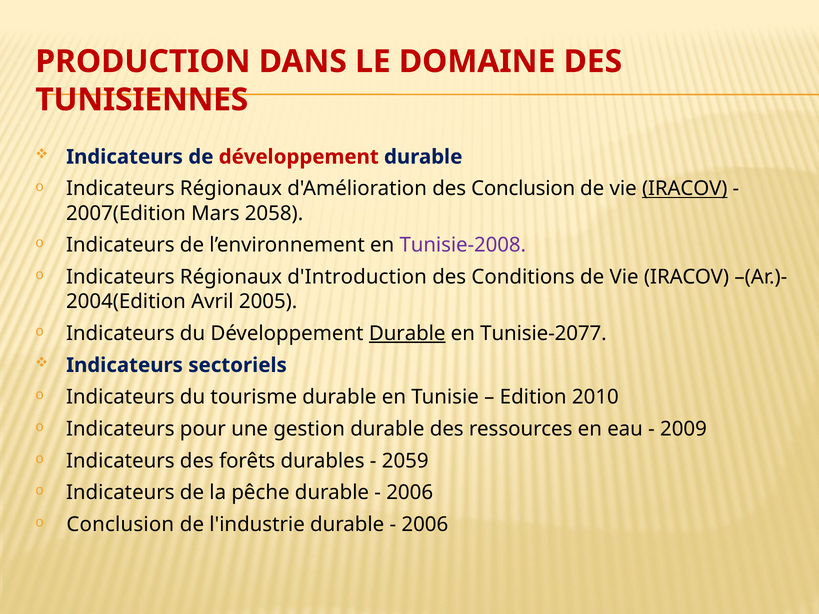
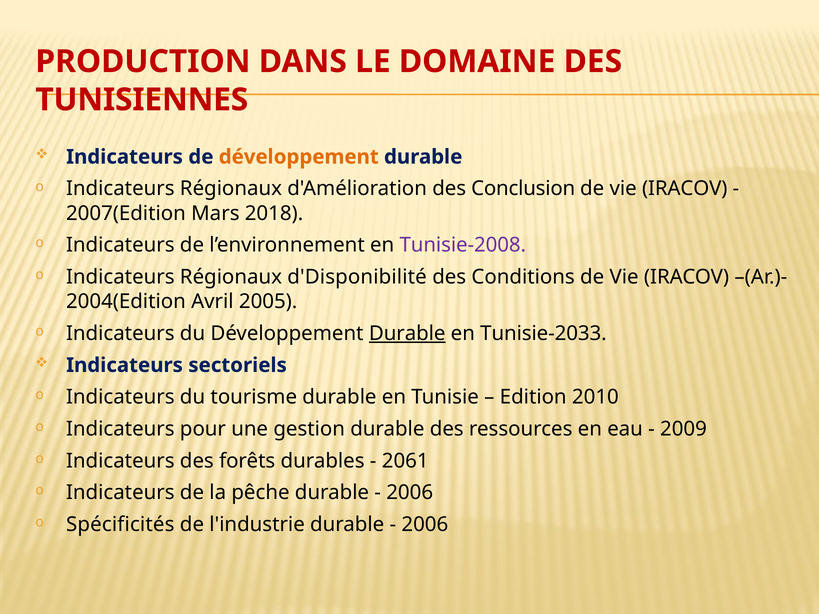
développement at (299, 157) colour: red -> orange
IRACOV at (685, 189) underline: present -> none
2058: 2058 -> 2018
d'Introduction: d'Introduction -> d'Disponibilité
Tunisie-2077: Tunisie-2077 -> Tunisie-2033
2059: 2059 -> 2061
Conclusion at (120, 525): Conclusion -> Spécificités
